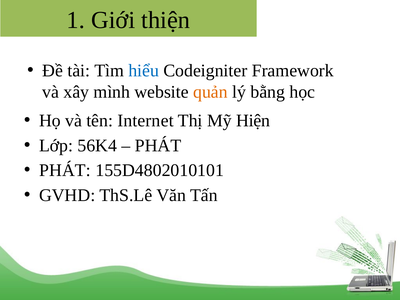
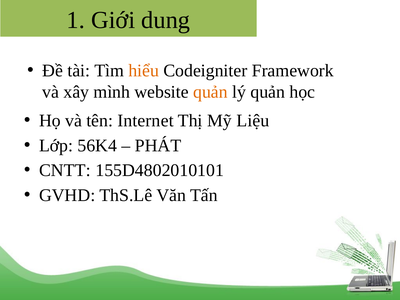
thiện: thiện -> dung
hiểu colour: blue -> orange
lý bằng: bằng -> quản
Hiện: Hiện -> Liệu
PHÁT at (65, 170): PHÁT -> CNTT
